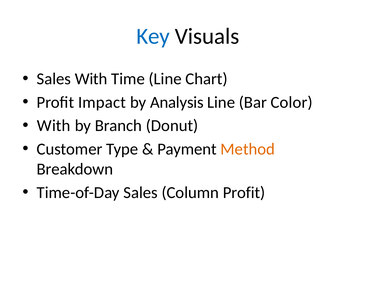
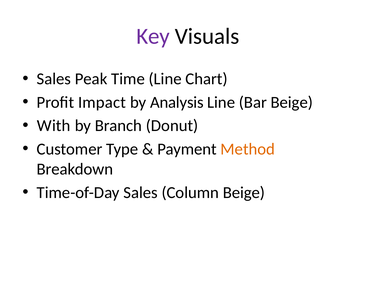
Key colour: blue -> purple
Sales With: With -> Peak
Bar Color: Color -> Beige
Column Profit: Profit -> Beige
